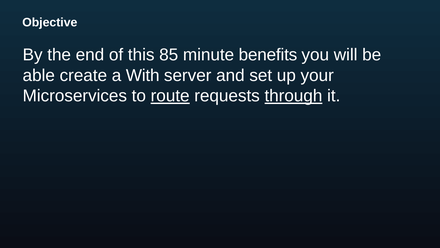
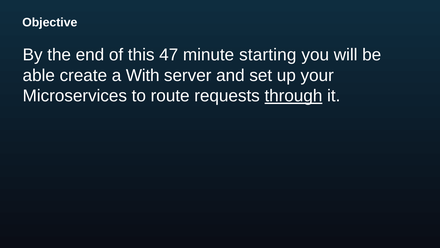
85: 85 -> 47
benefits: benefits -> starting
route underline: present -> none
